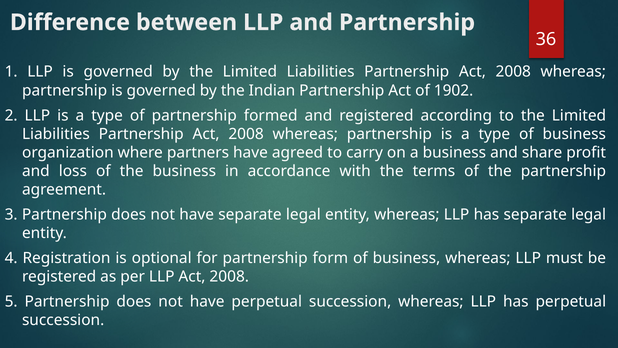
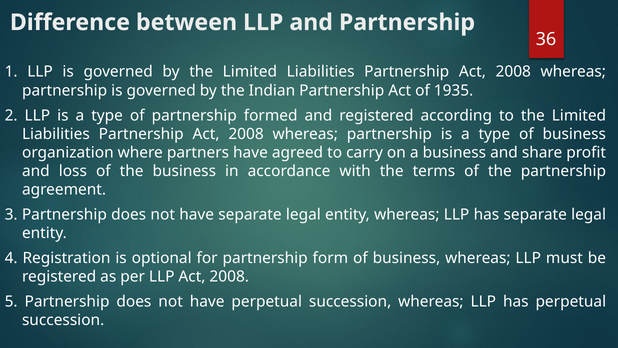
1902: 1902 -> 1935
